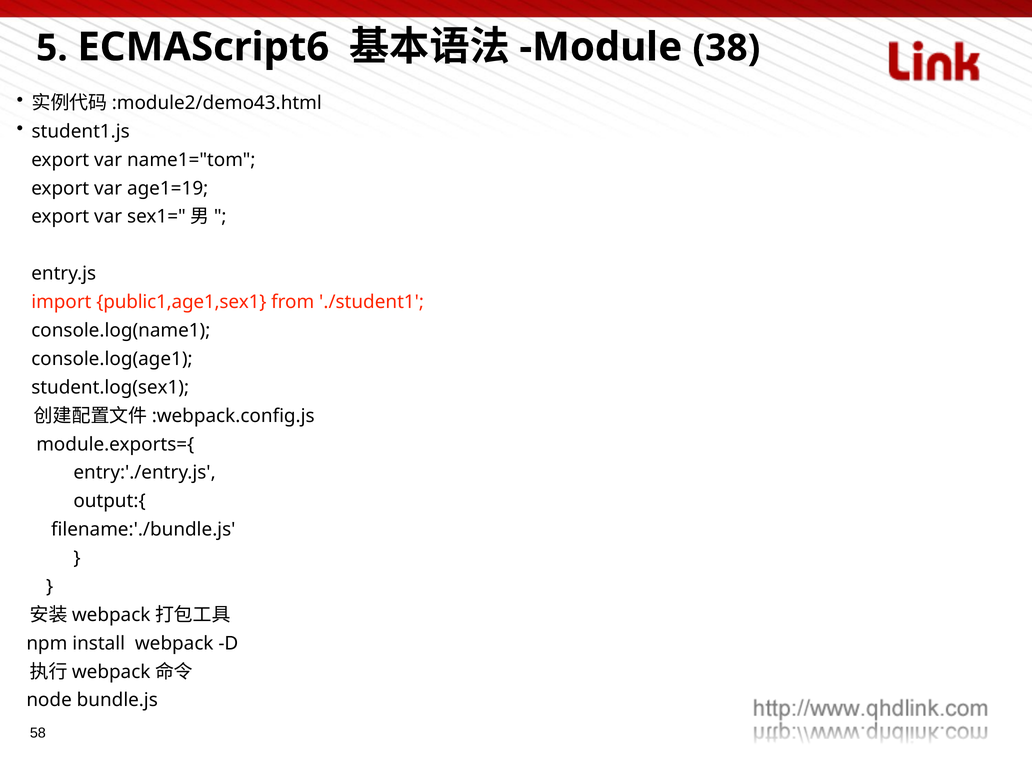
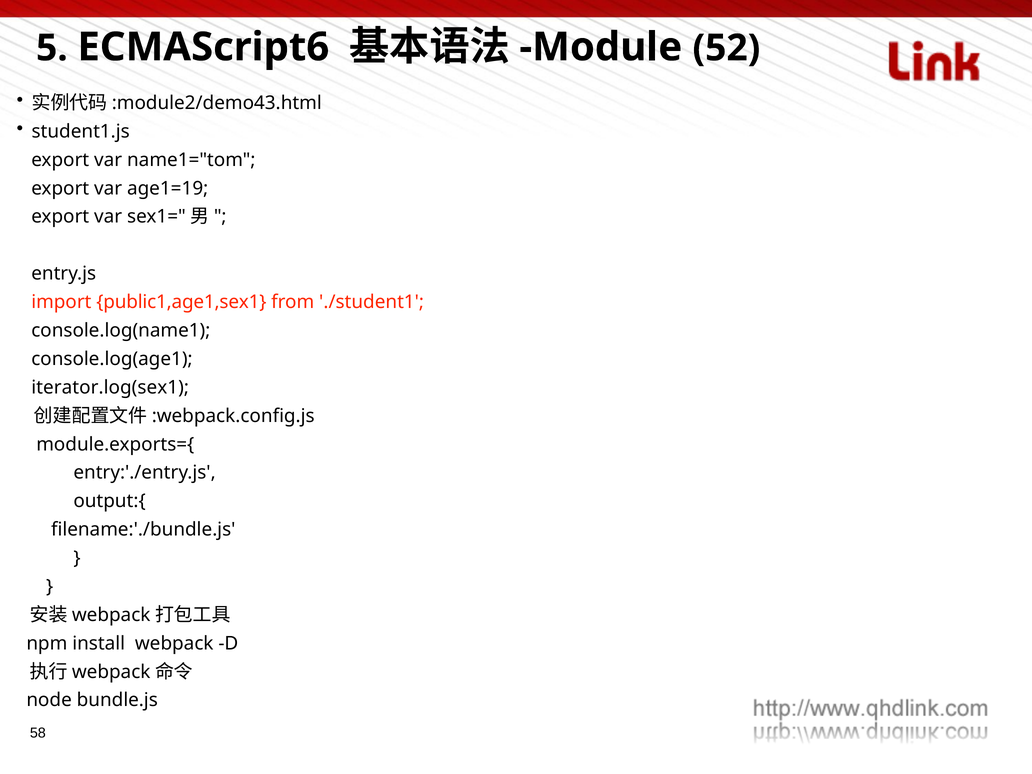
38: 38 -> 52
student.log(sex1: student.log(sex1 -> iterator.log(sex1
